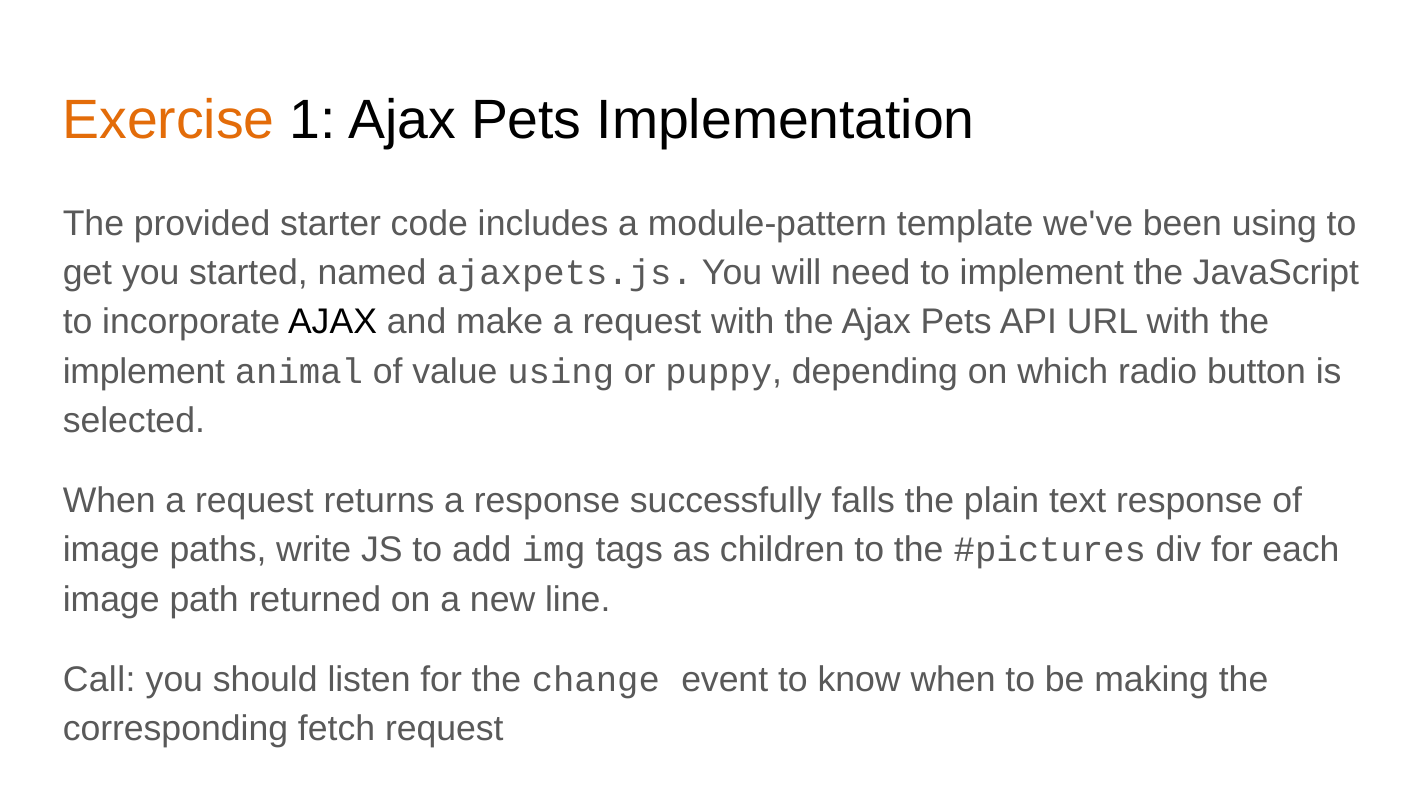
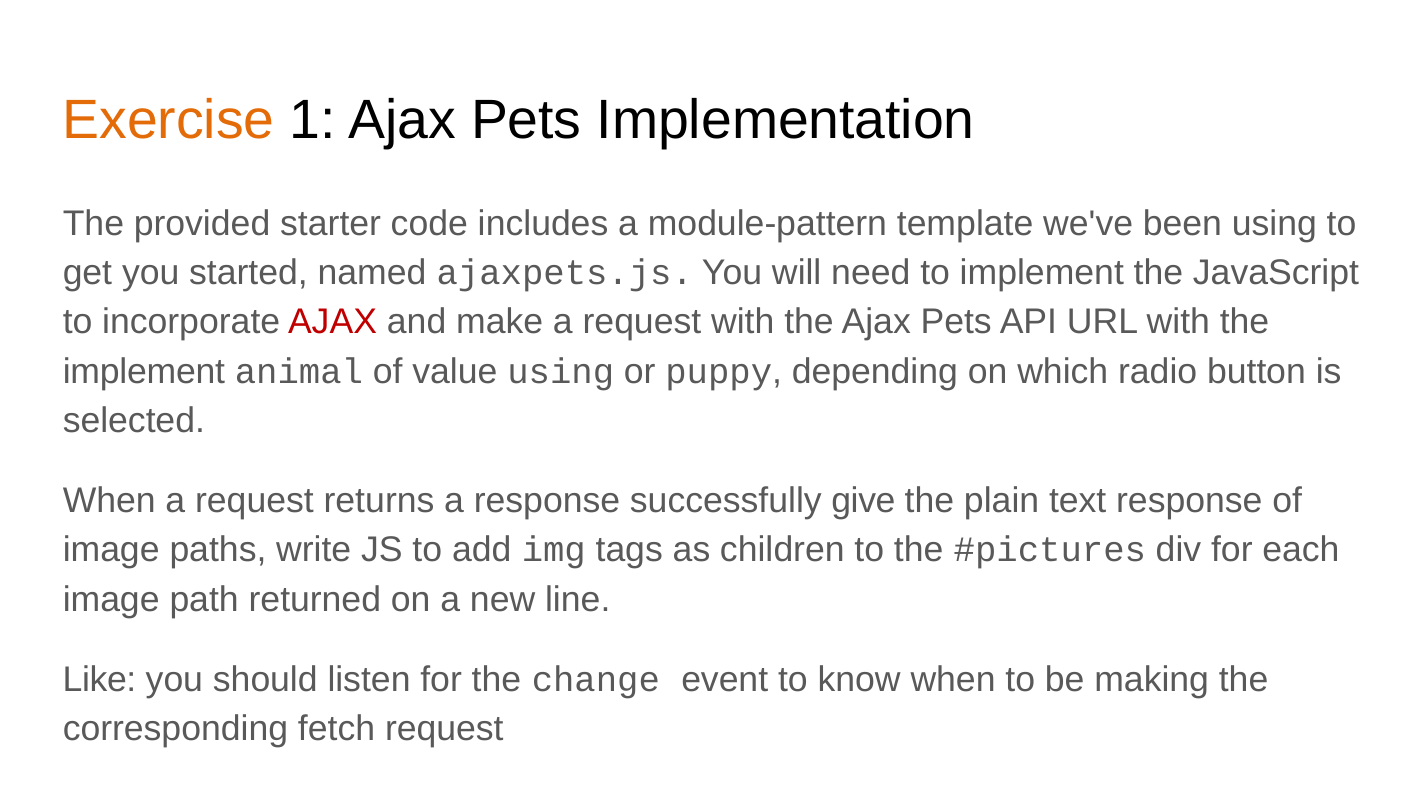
AJAX at (332, 322) colour: black -> red
falls: falls -> give
Call: Call -> Like
